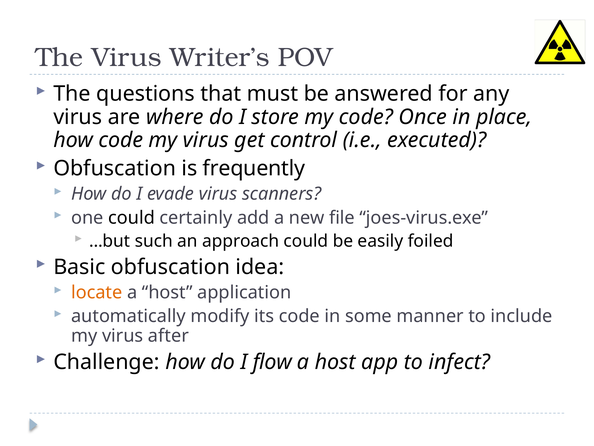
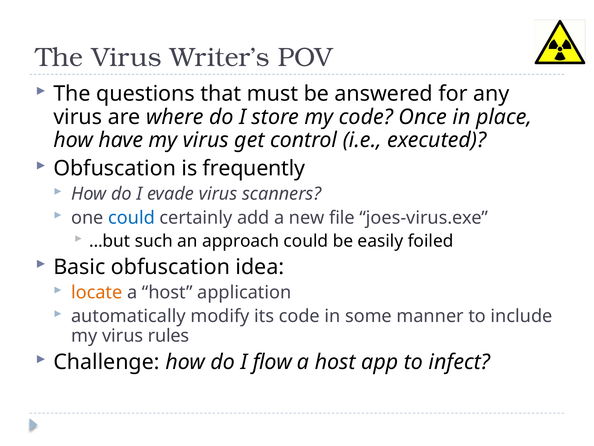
how code: code -> have
could at (132, 217) colour: black -> blue
after: after -> rules
